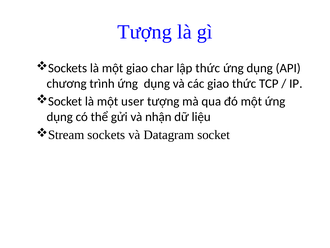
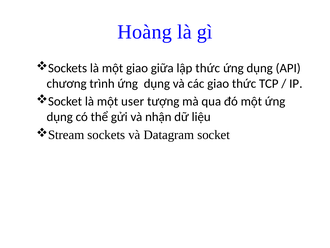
Tượng at (145, 32): Tượng -> Hoàng
char: char -> giữa
